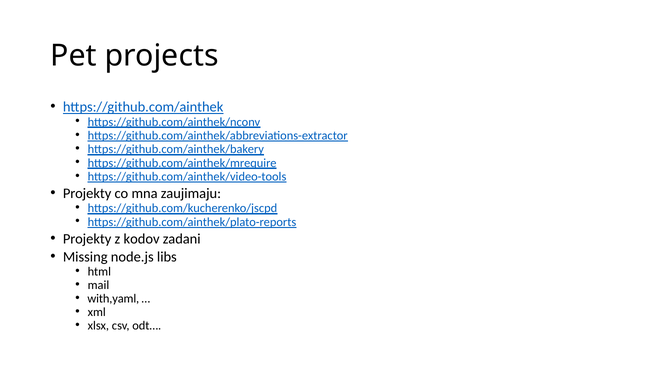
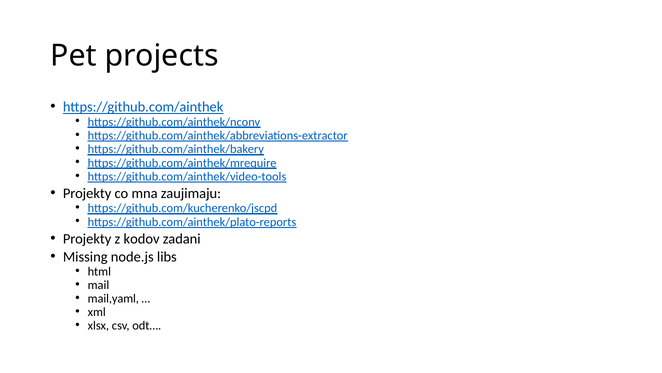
with,yaml: with,yaml -> mail,yaml
